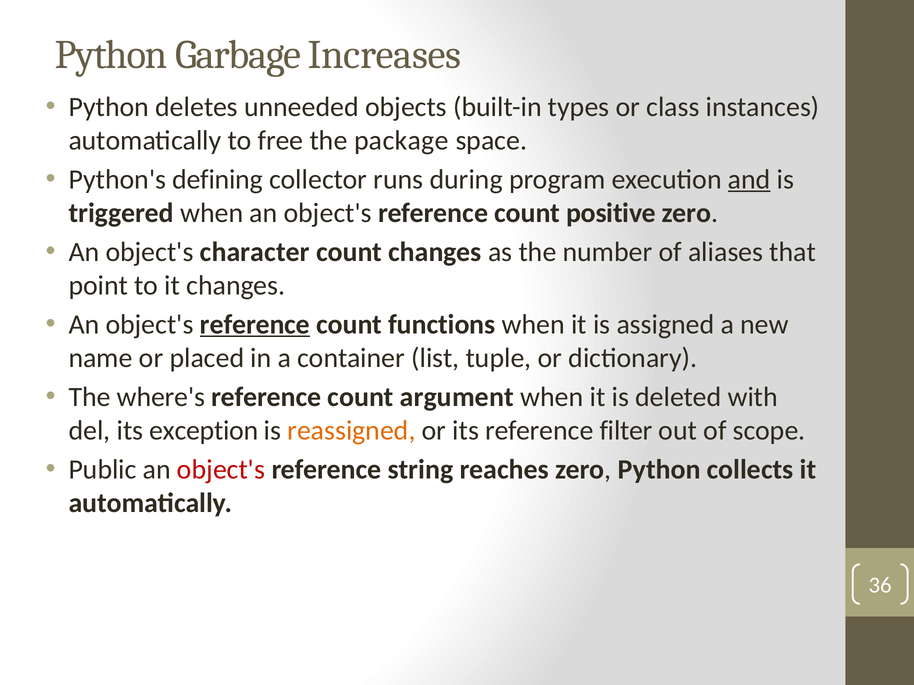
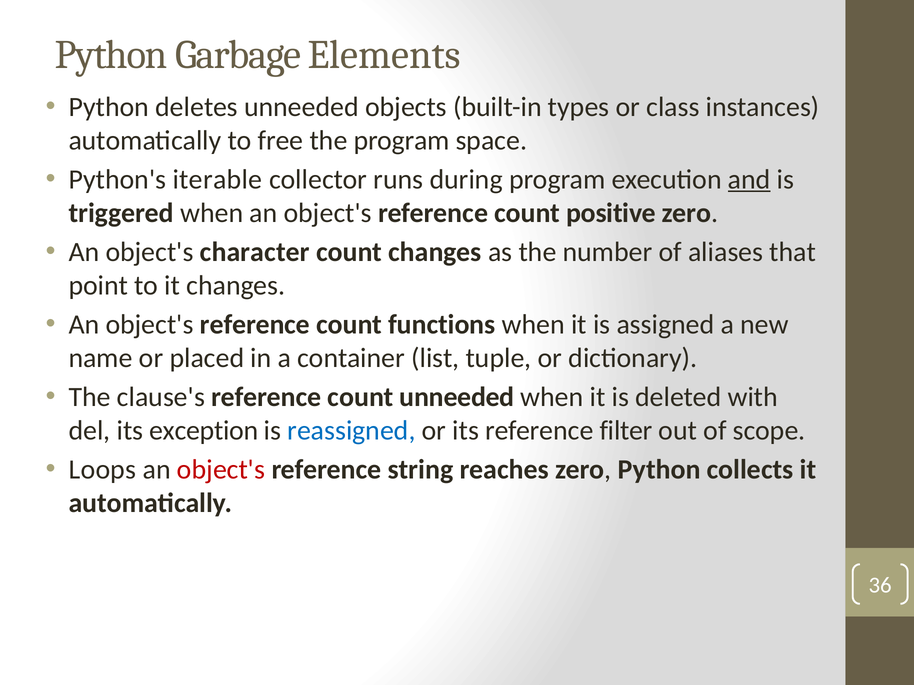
Increases: Increases -> Elements
the package: package -> program
defining: defining -> iterable
reference at (255, 325) underline: present -> none
where's: where's -> clause's
count argument: argument -> unneeded
reassigned colour: orange -> blue
Public: Public -> Loops
